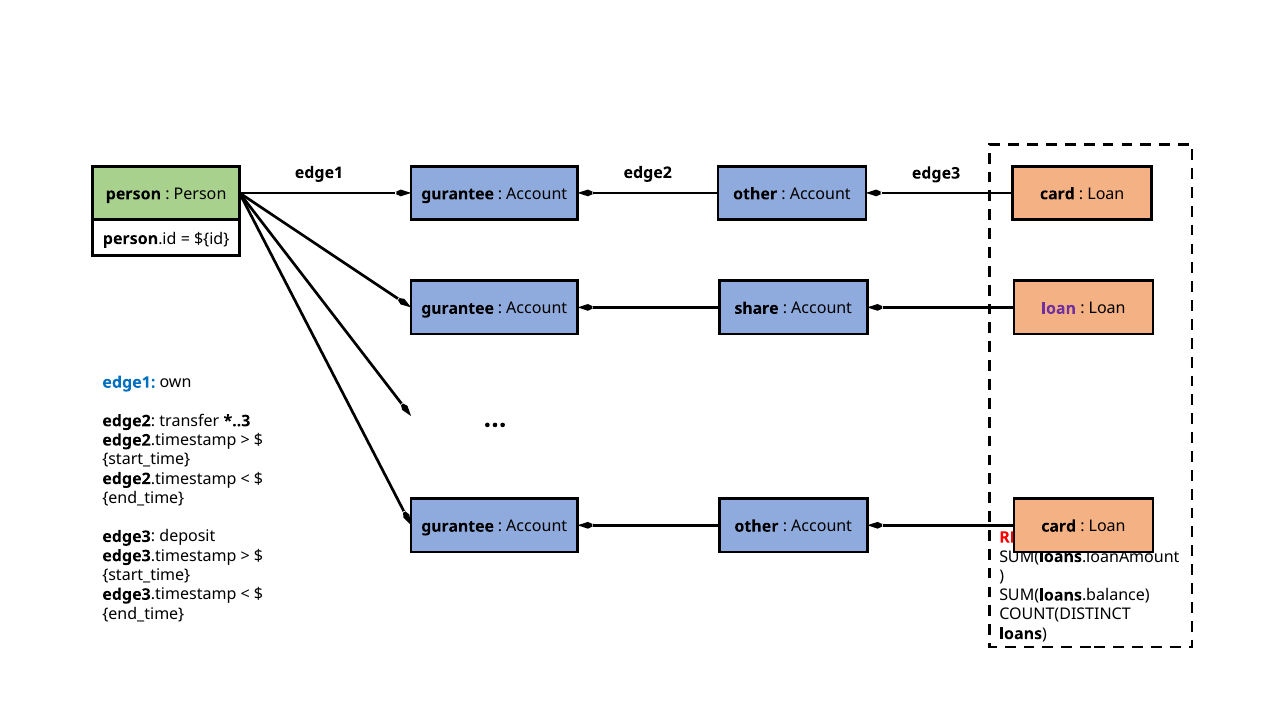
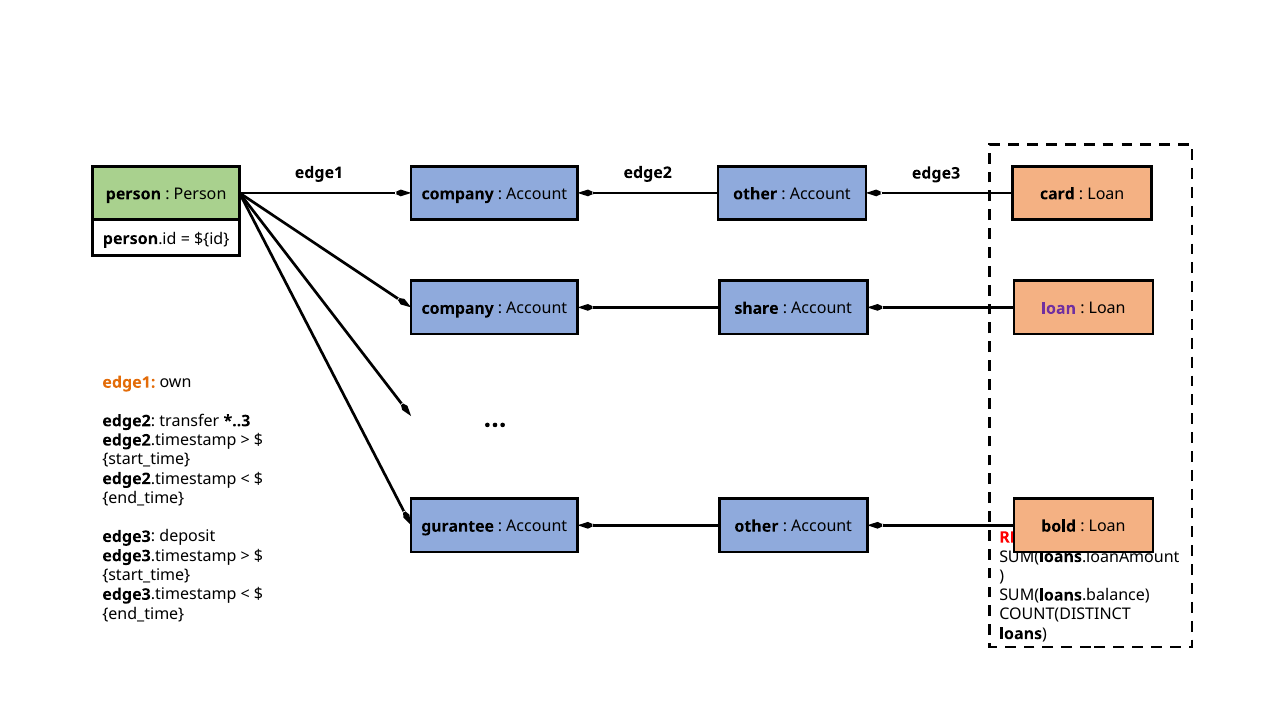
gurantee at (458, 194): gurantee -> company
gurantee at (458, 308): gurantee -> company
edge1 at (129, 382) colour: blue -> orange
Account card: card -> bold
